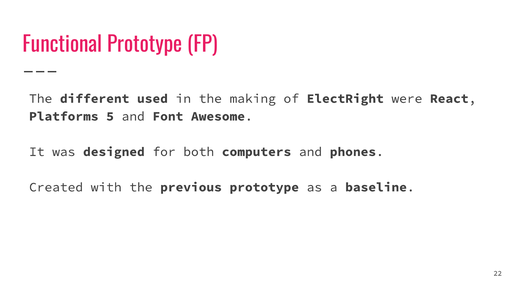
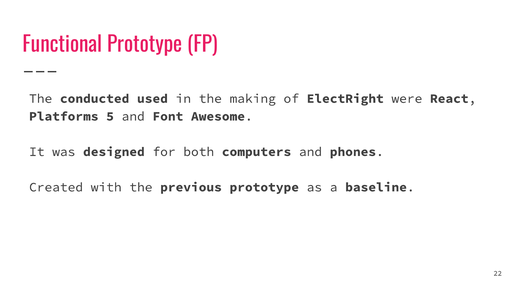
different: different -> conducted
